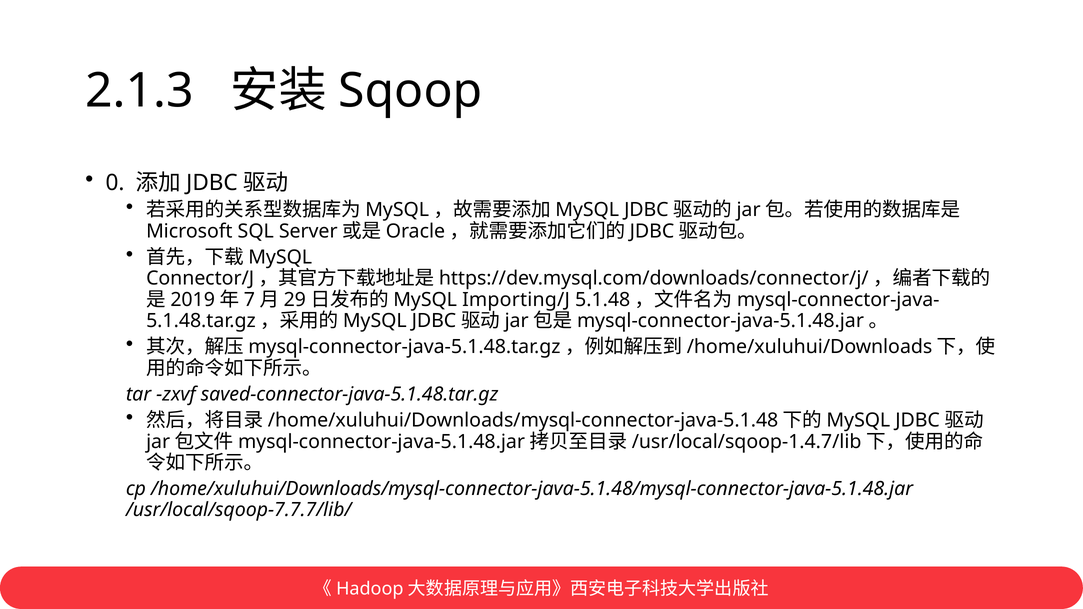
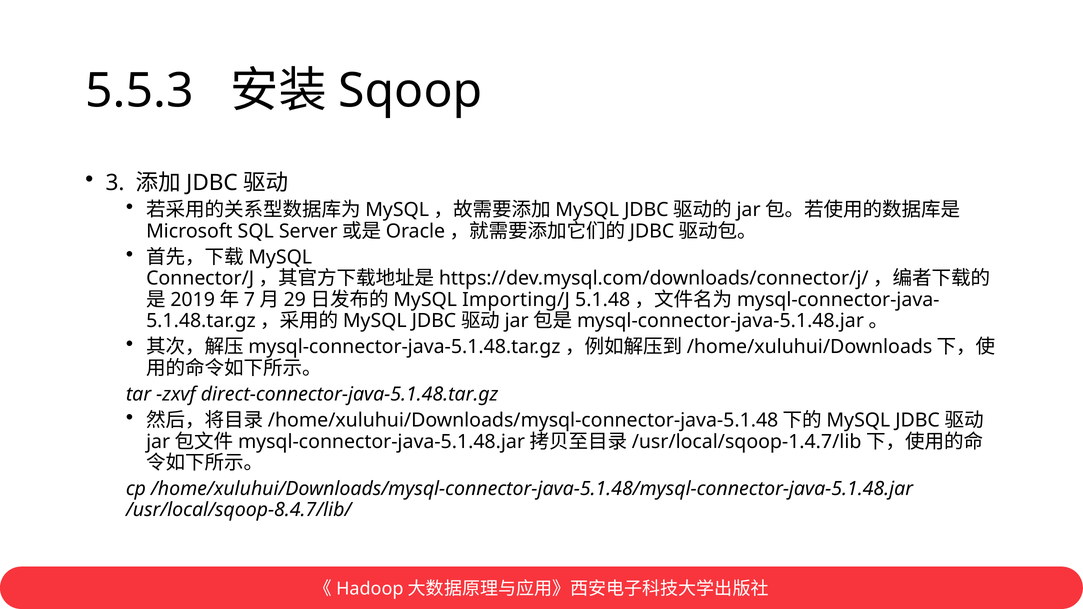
2.1.3: 2.1.3 -> 5.5.3
0: 0 -> 3
saved-connector-java-5.1.48.tar.gz: saved-connector-java-5.1.48.tar.gz -> direct-connector-java-5.1.48.tar.gz
/usr/local/sqoop-7.7.7/lib/: /usr/local/sqoop-7.7.7/lib/ -> /usr/local/sqoop-8.4.7/lib/
